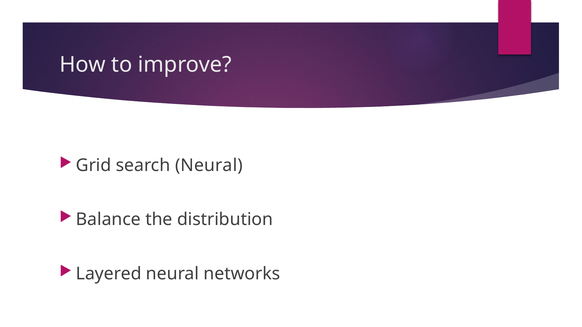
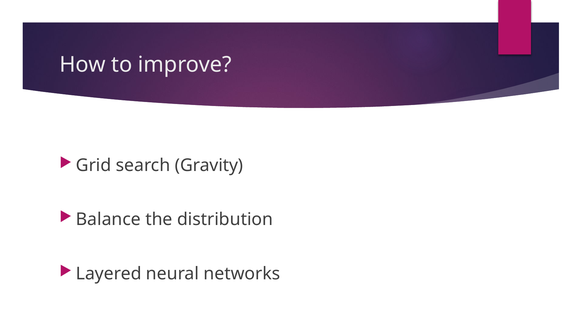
search Neural: Neural -> Gravity
